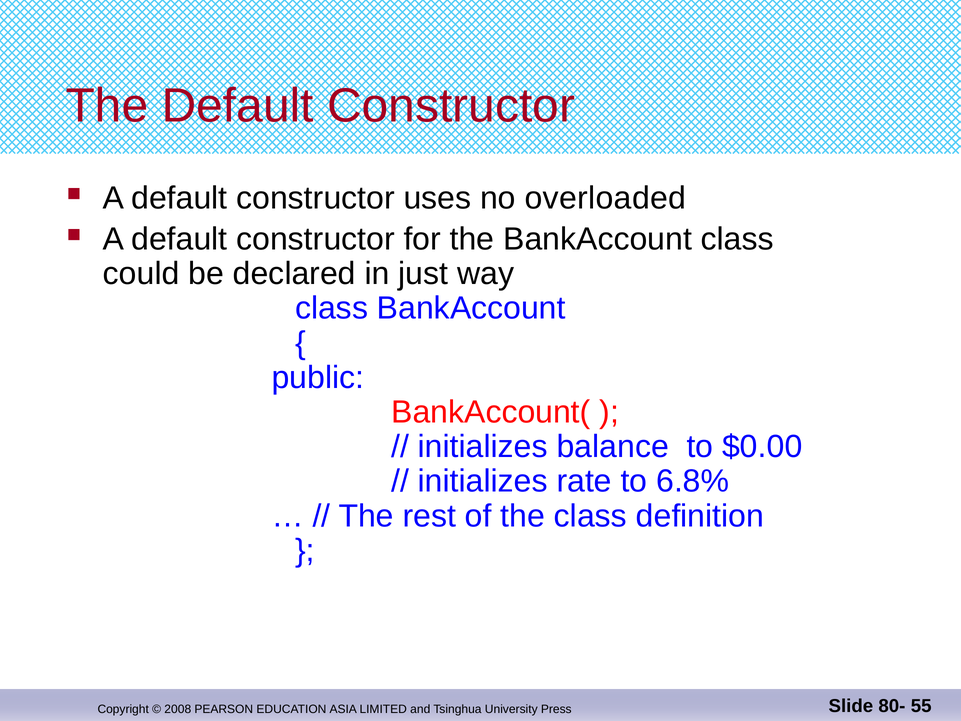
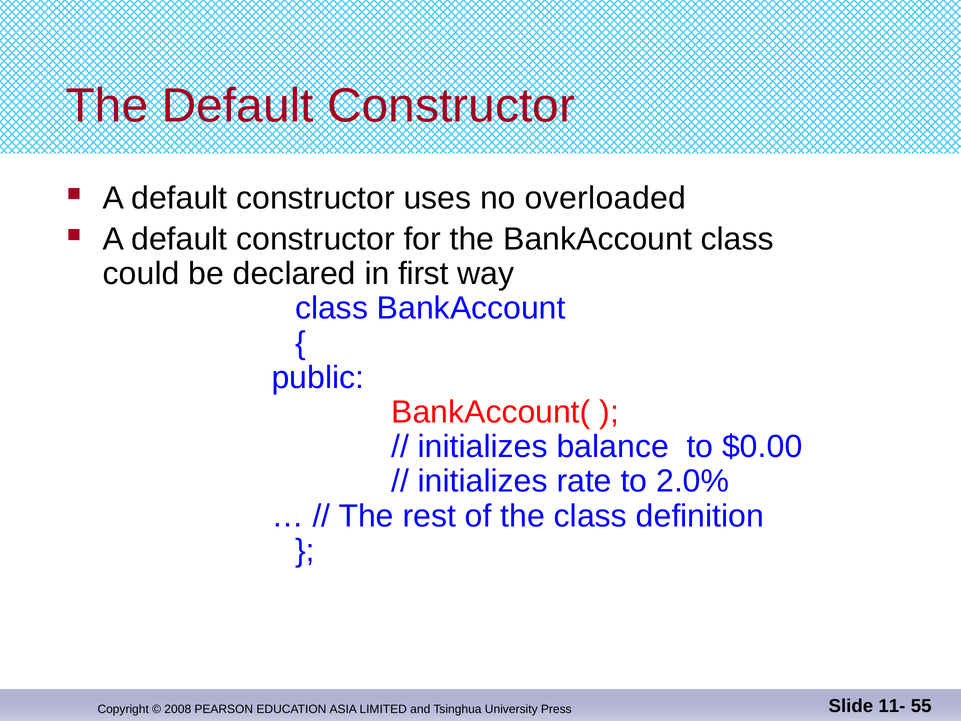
just: just -> first
6.8%: 6.8% -> 2.0%
80-: 80- -> 11-
